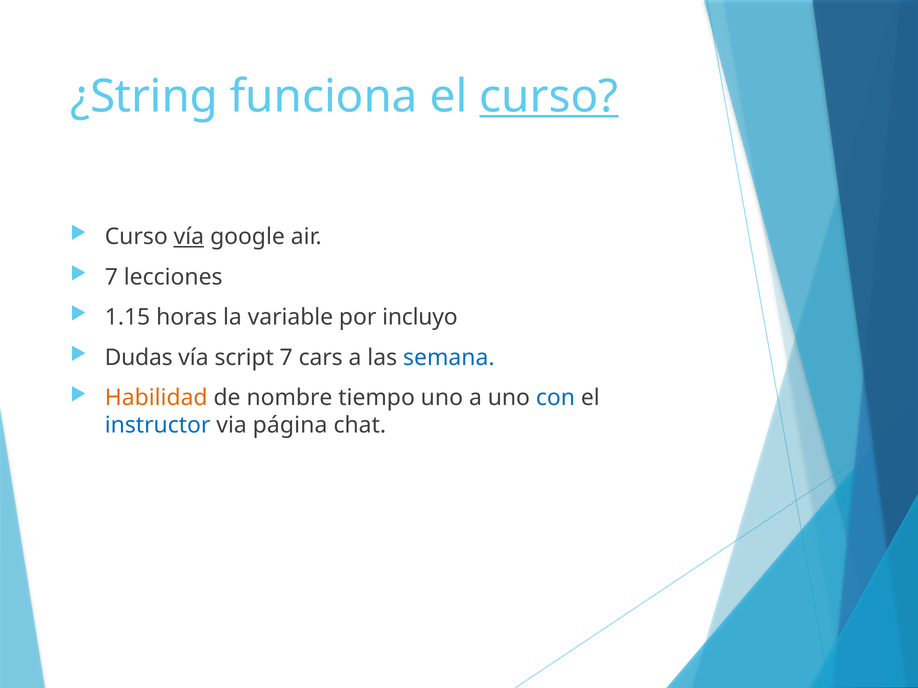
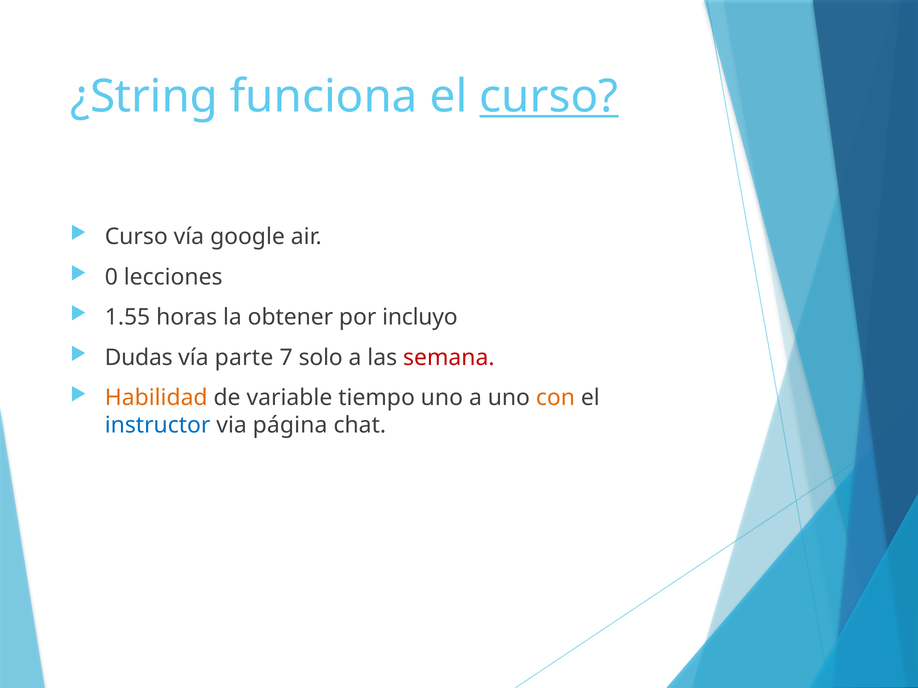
vía at (189, 237) underline: present -> none
7 at (111, 277): 7 -> 0
1.15: 1.15 -> 1.55
variable: variable -> obtener
script: script -> parte
cars: cars -> solo
semana colour: blue -> red
nombre: nombre -> variable
con colour: blue -> orange
